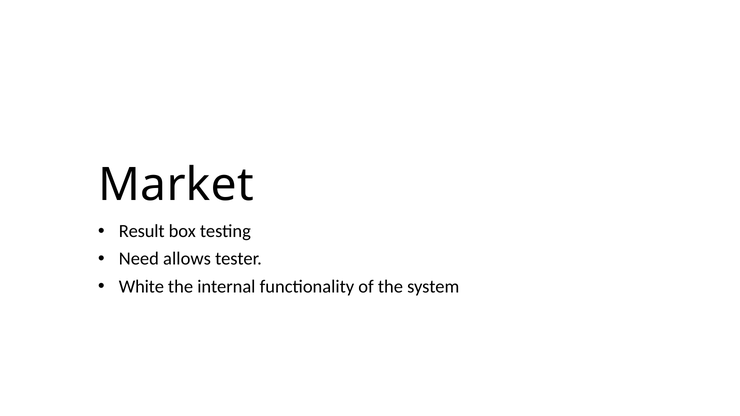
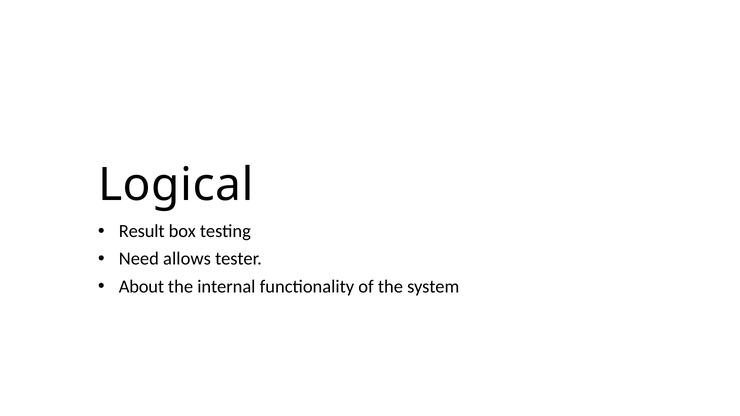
Market: Market -> Logical
White: White -> About
